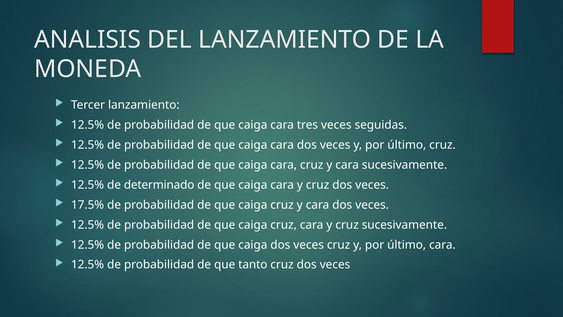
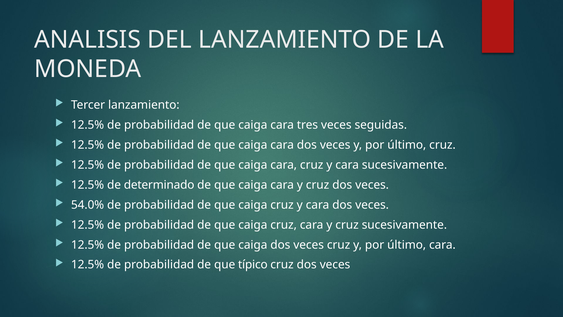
17.5%: 17.5% -> 54.0%
tanto: tanto -> típico
